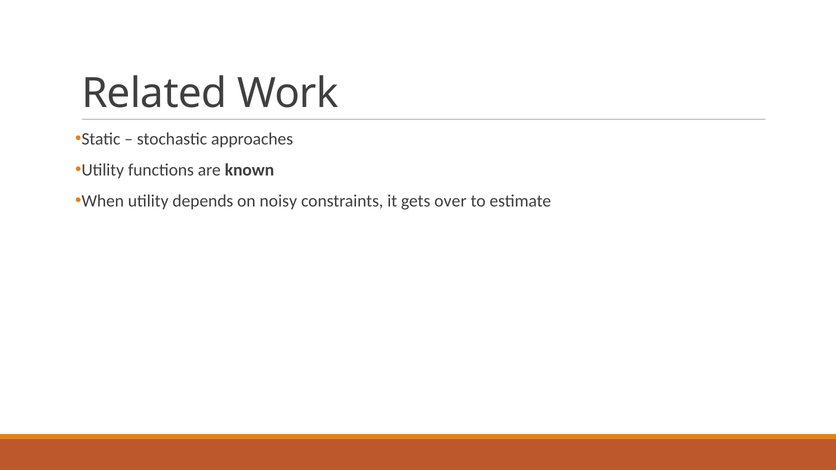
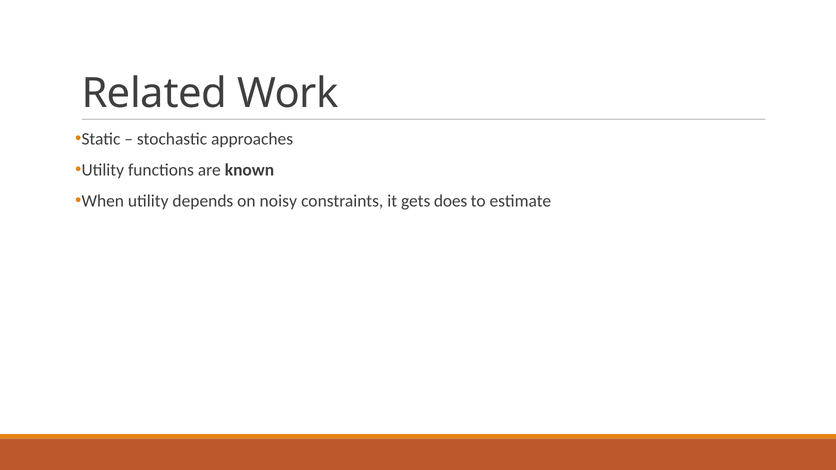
over: over -> does
